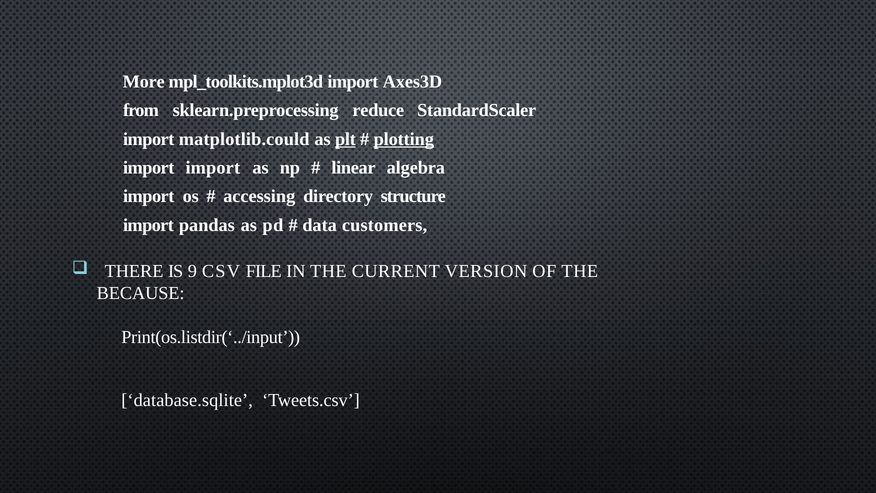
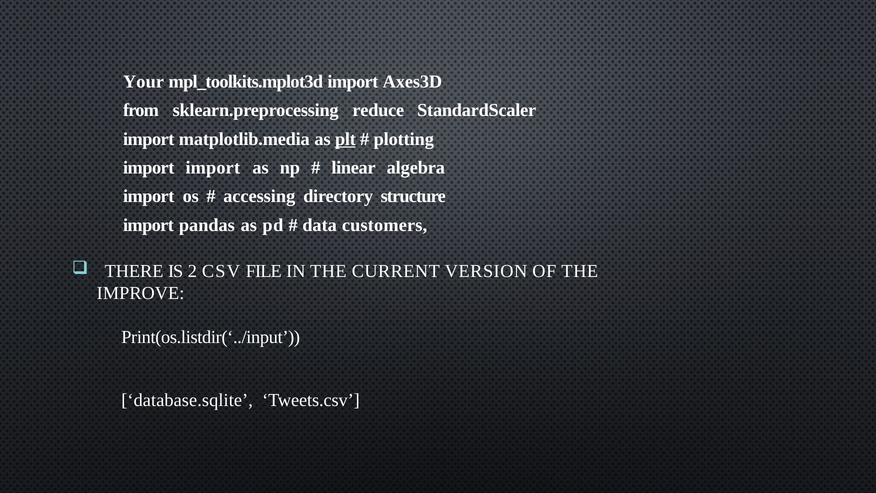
More: More -> Your
matplotlib.could: matplotlib.could -> matplotlib.media
plotting underline: present -> none
9: 9 -> 2
BECAUSE: BECAUSE -> IMPROVE
